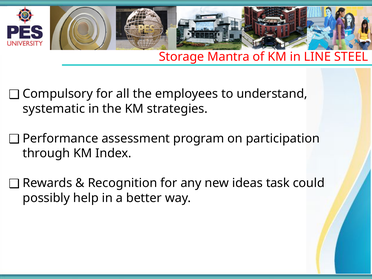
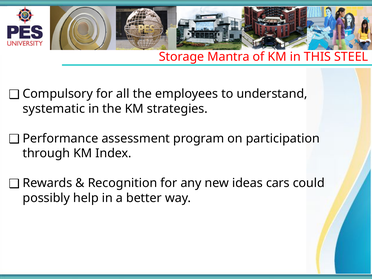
LINE: LINE -> THIS
task: task -> cars
